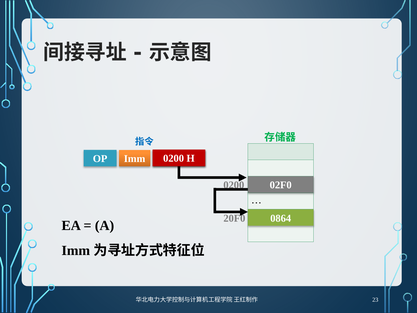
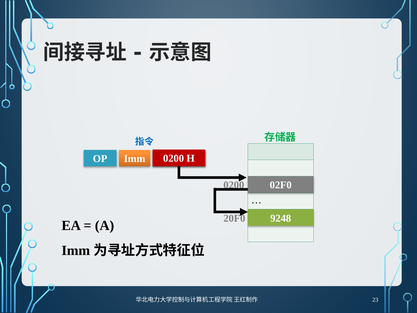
0864: 0864 -> 9248
